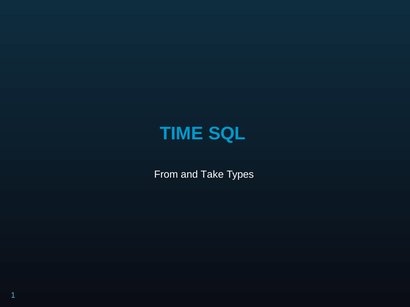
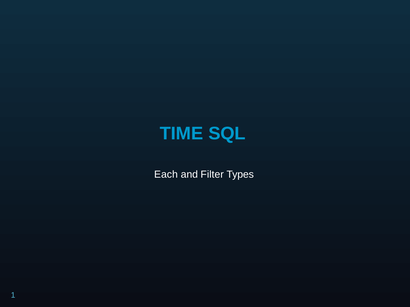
From: From -> Each
Take: Take -> Filter
